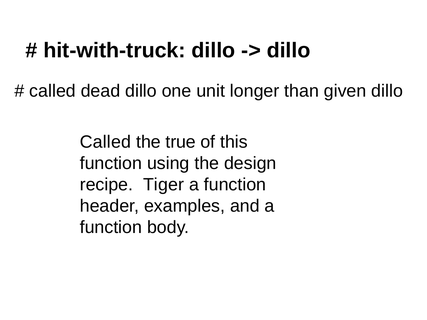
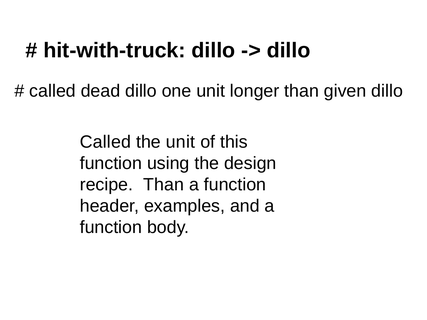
the true: true -> unit
recipe Tiger: Tiger -> Than
